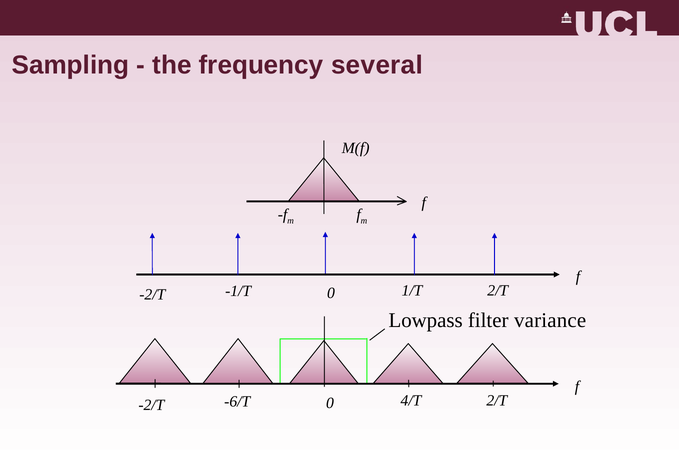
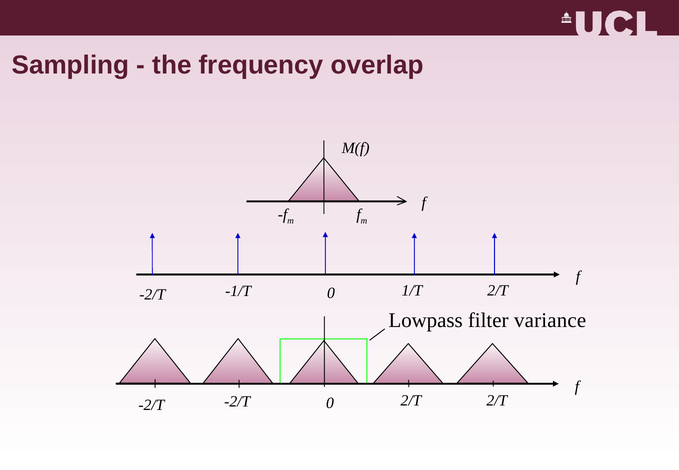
several: several -> overlap
-6/T at (237, 401): -6/T -> -2/T
0 4/T: 4/T -> 2/T
